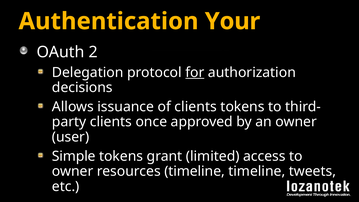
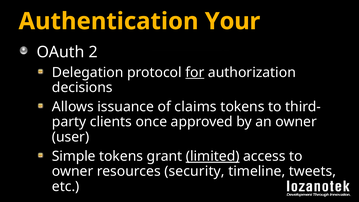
of clients: clients -> claims
limited underline: none -> present
resources timeline: timeline -> security
